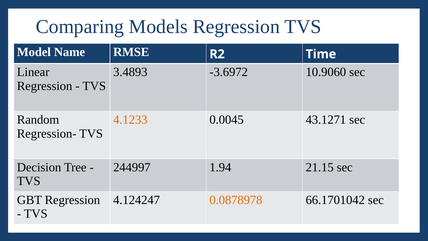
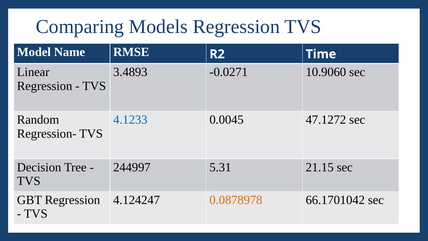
-3.6972: -3.6972 -> -0.0271
4.1233 colour: orange -> blue
43.1271: 43.1271 -> 47.1272
1.94: 1.94 -> 5.31
